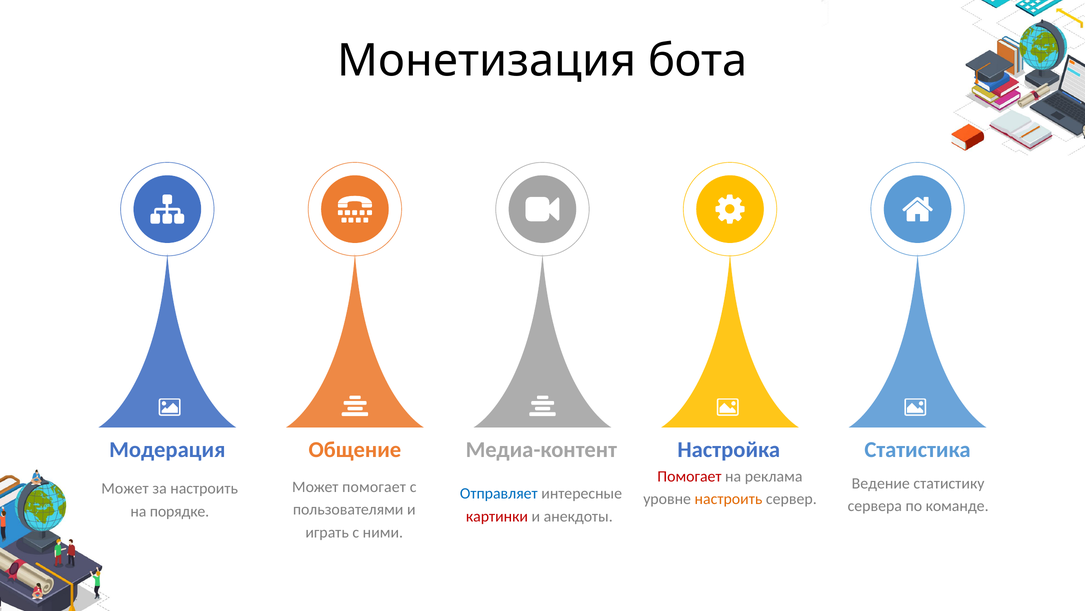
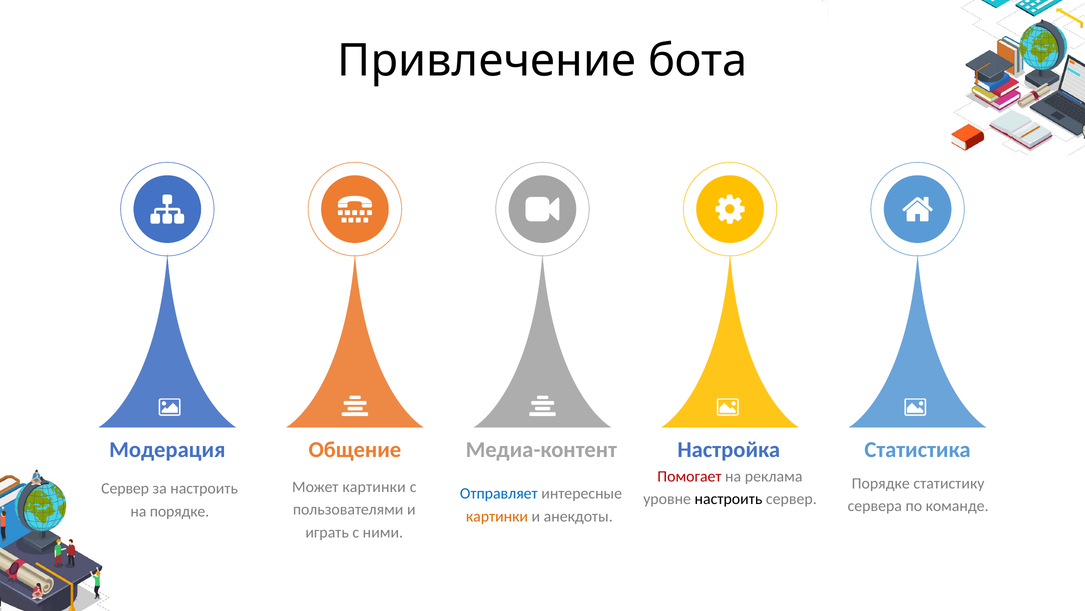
Монетизация: Монетизация -> Привлечение
Ведение at (881, 483): Ведение -> Порядке
Может помогает: помогает -> картинки
Может at (125, 488): Может -> Сервер
настроить at (728, 499) colour: orange -> black
картинки at (497, 516) colour: red -> orange
